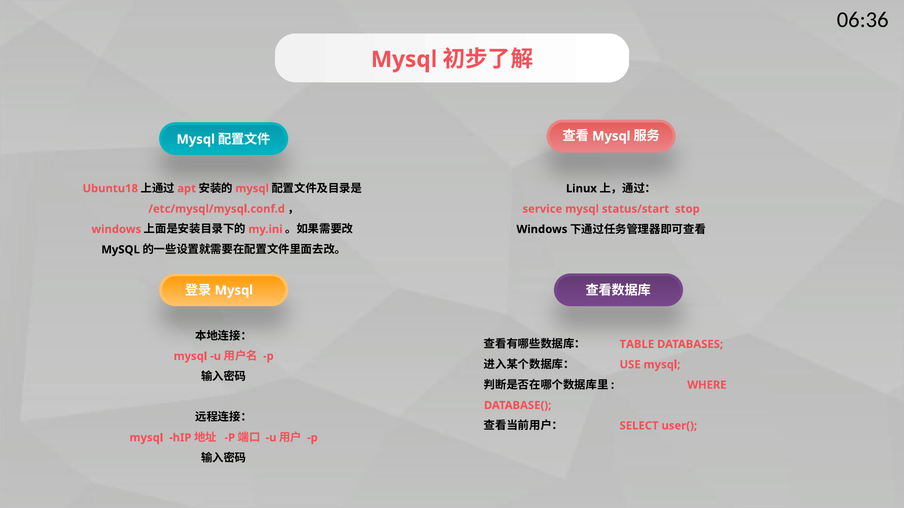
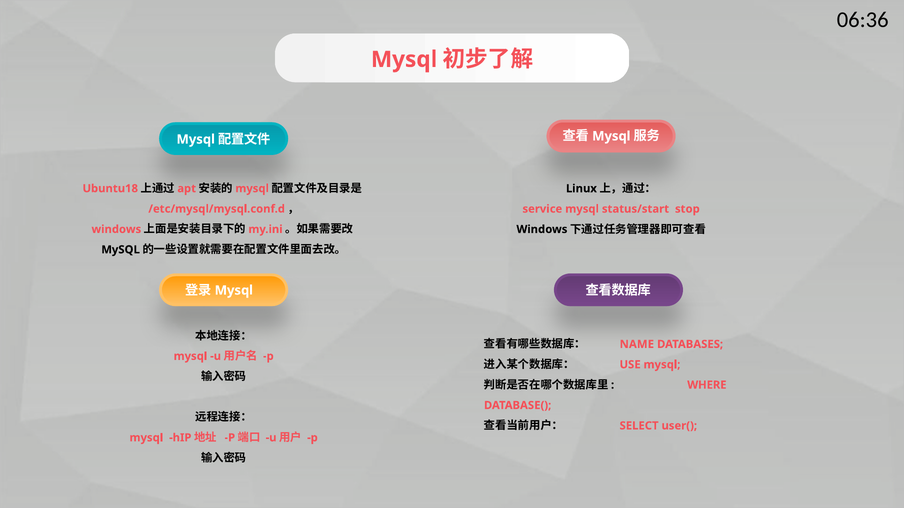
TABLE: TABLE -> NAME
